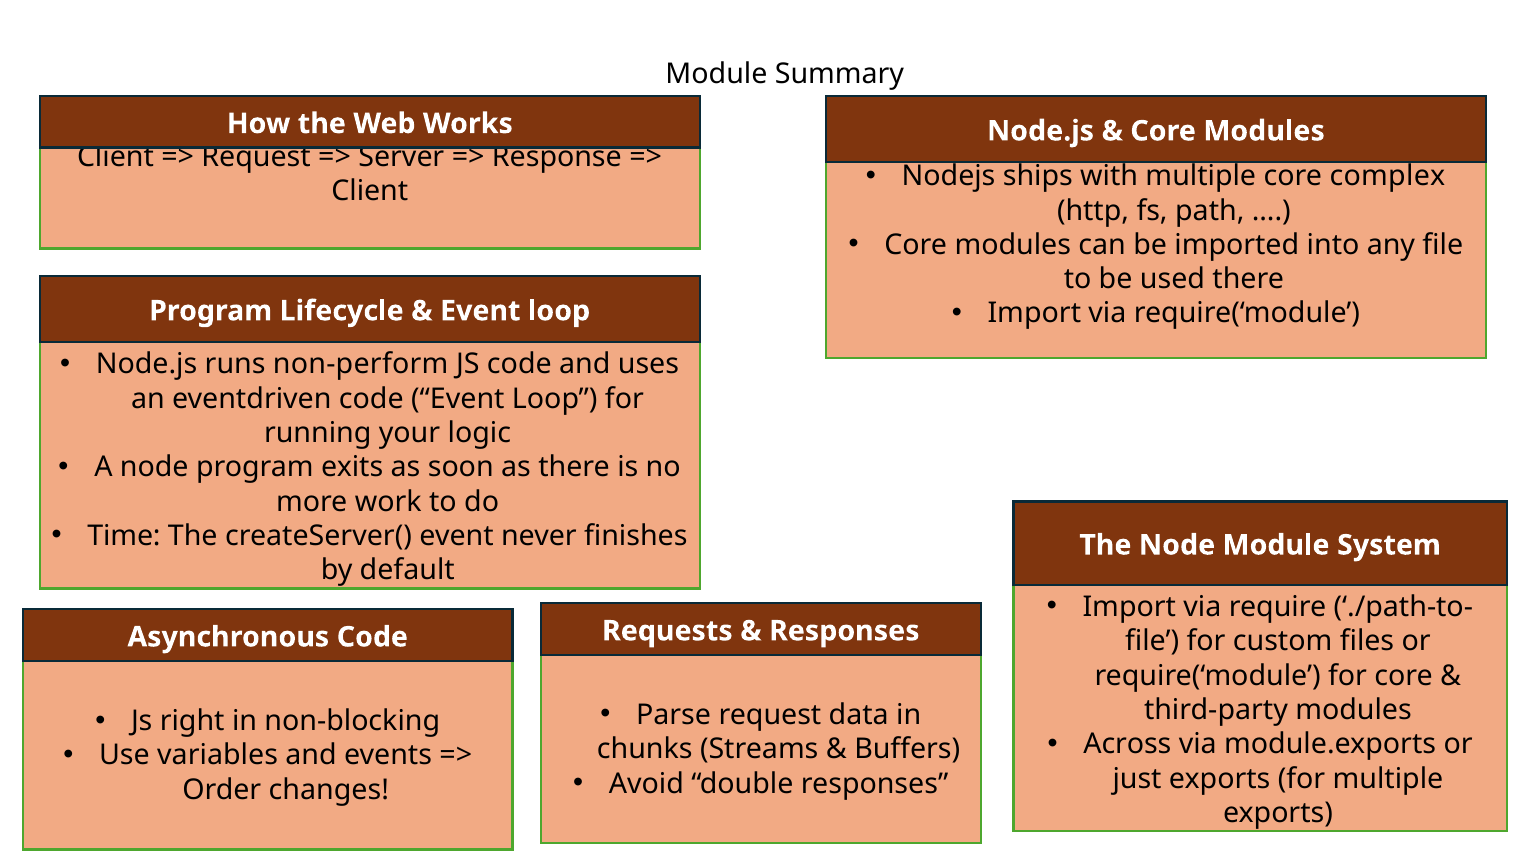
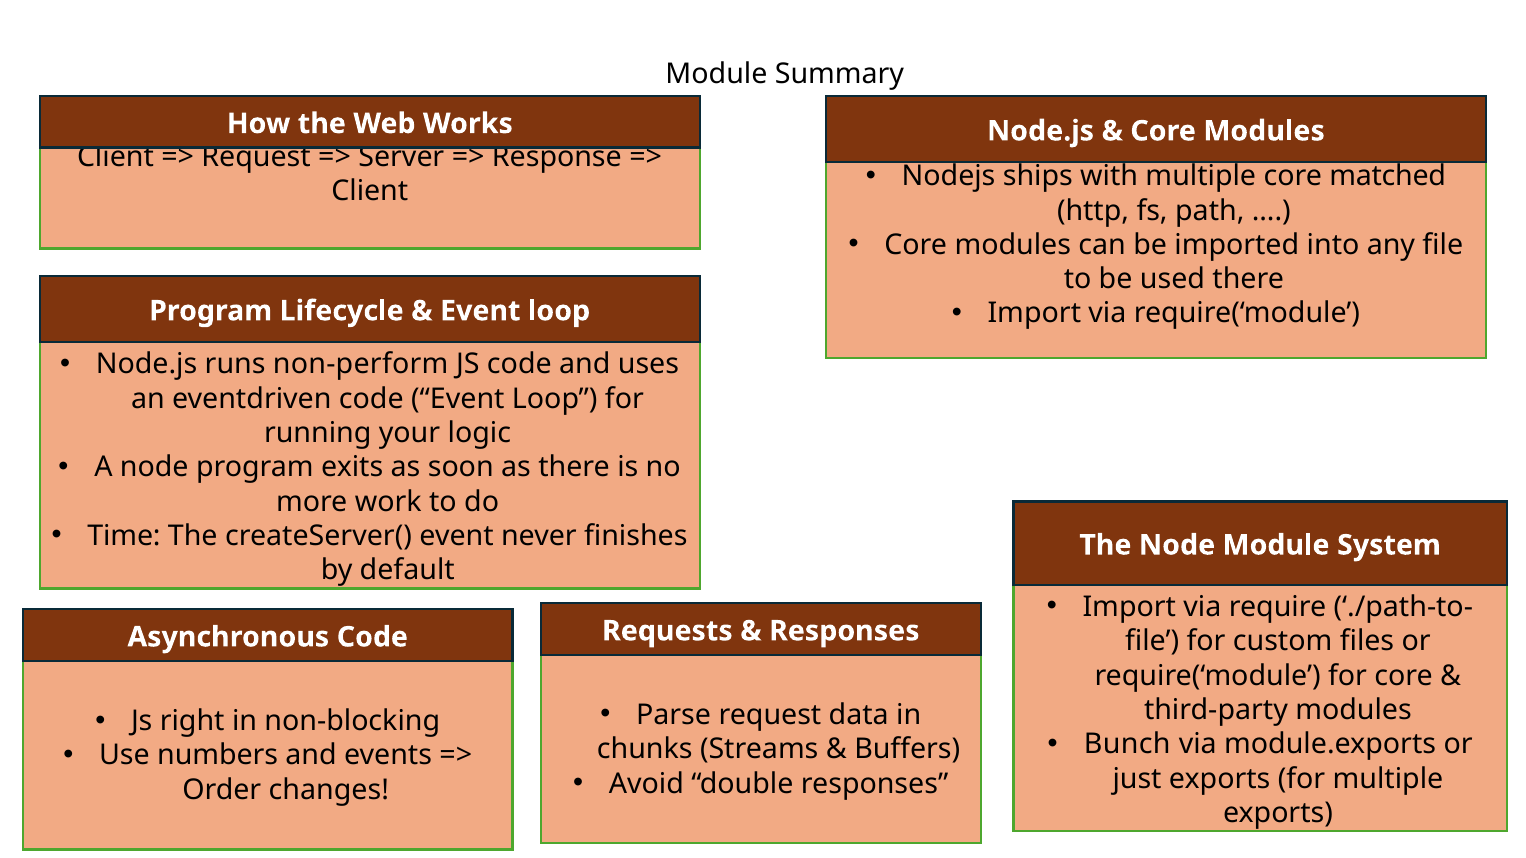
complex: complex -> matched
Across: Across -> Bunch
variables: variables -> numbers
